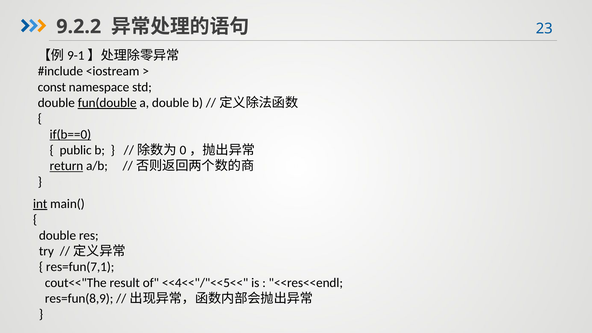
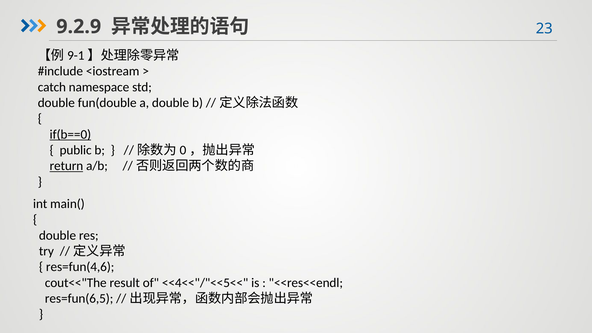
9.2.2: 9.2.2 -> 9.2.9
const: const -> catch
fun(double underline: present -> none
int underline: present -> none
res=fun(7,1: res=fun(7,1 -> res=fun(4,6
res=fun(8,9: res=fun(8,9 -> res=fun(6,5
